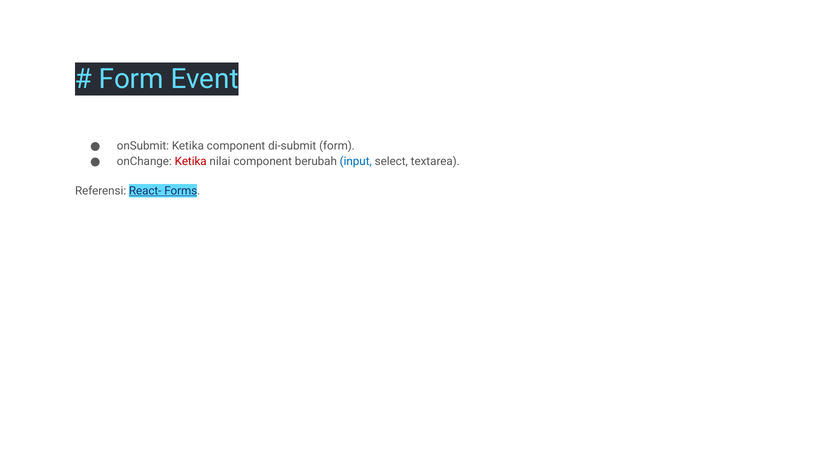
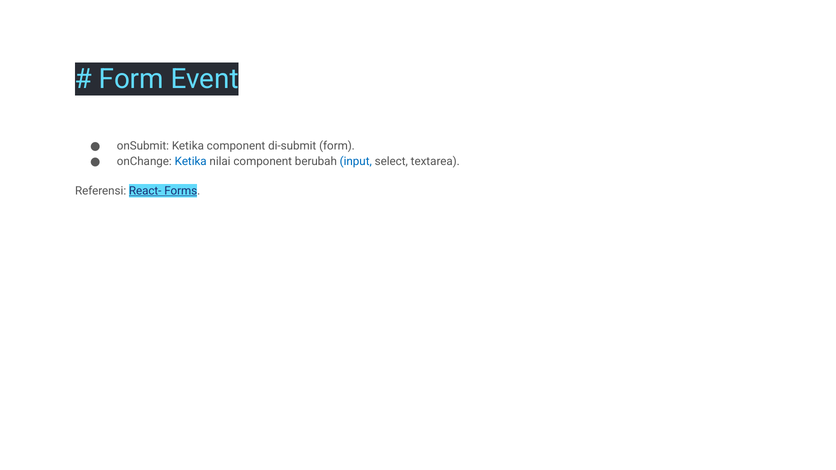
Ketika at (191, 161) colour: red -> blue
